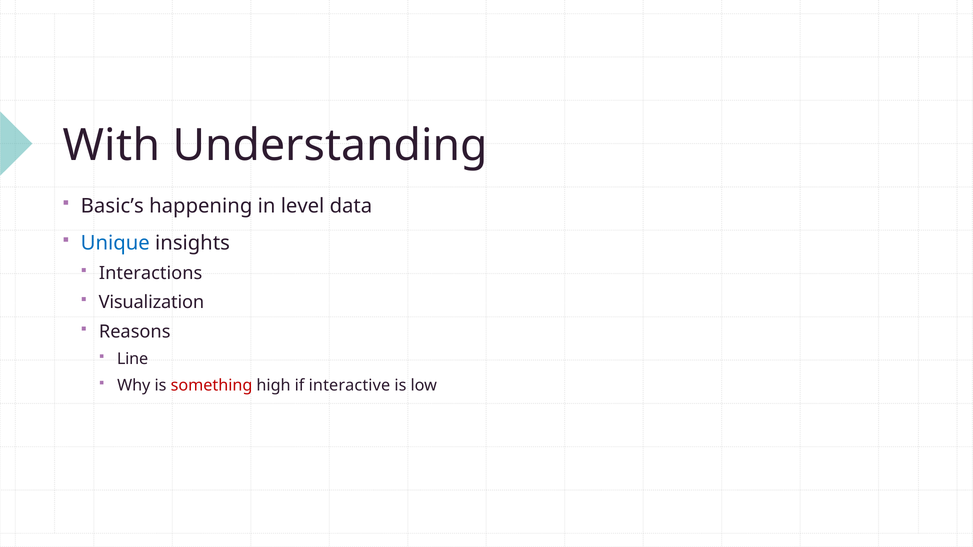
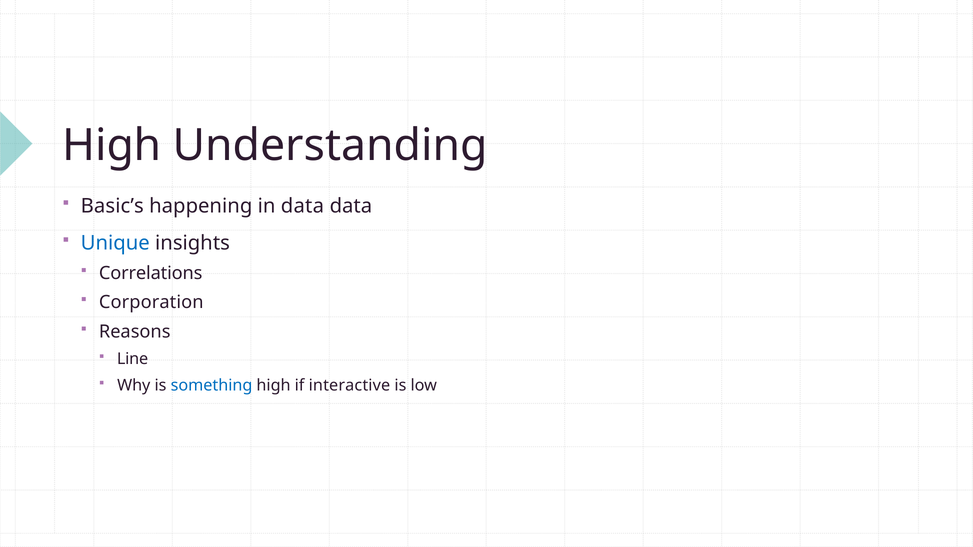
With at (112, 146): With -> High
in level: level -> data
Interactions: Interactions -> Correlations
Visualization: Visualization -> Corporation
something colour: red -> blue
